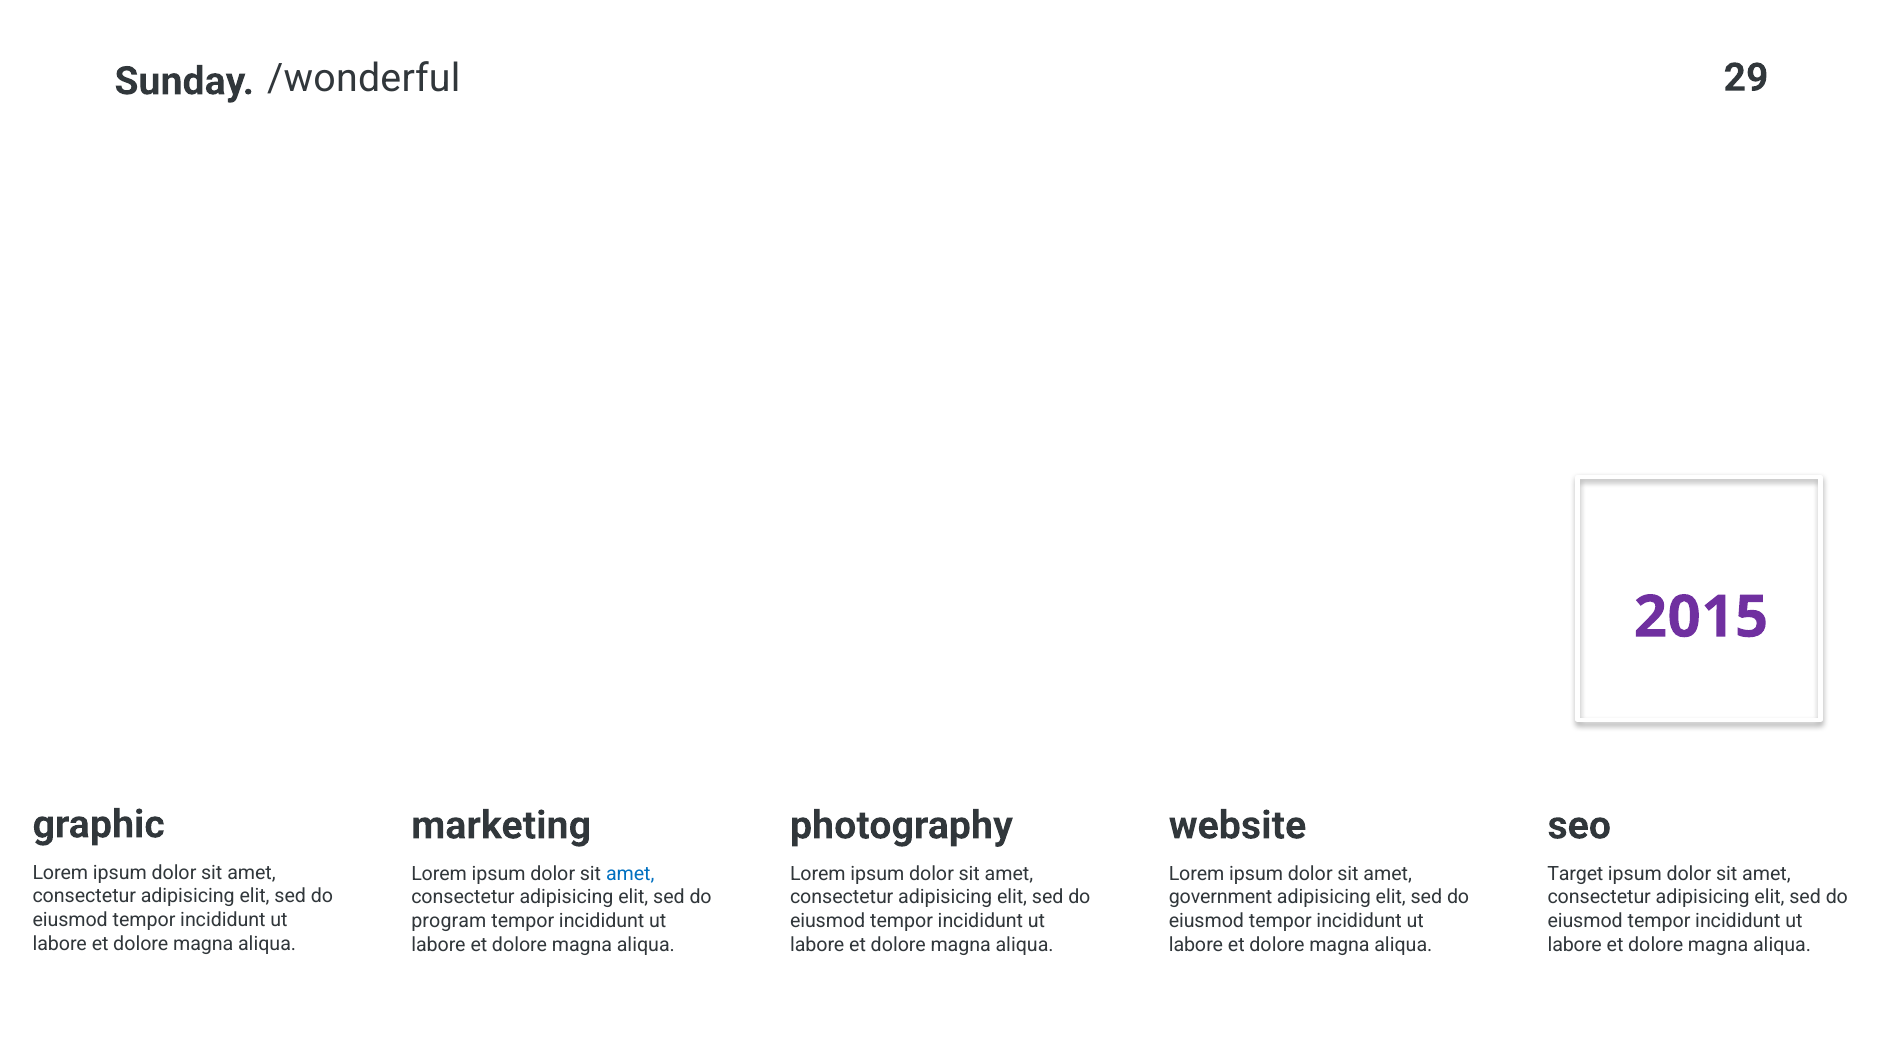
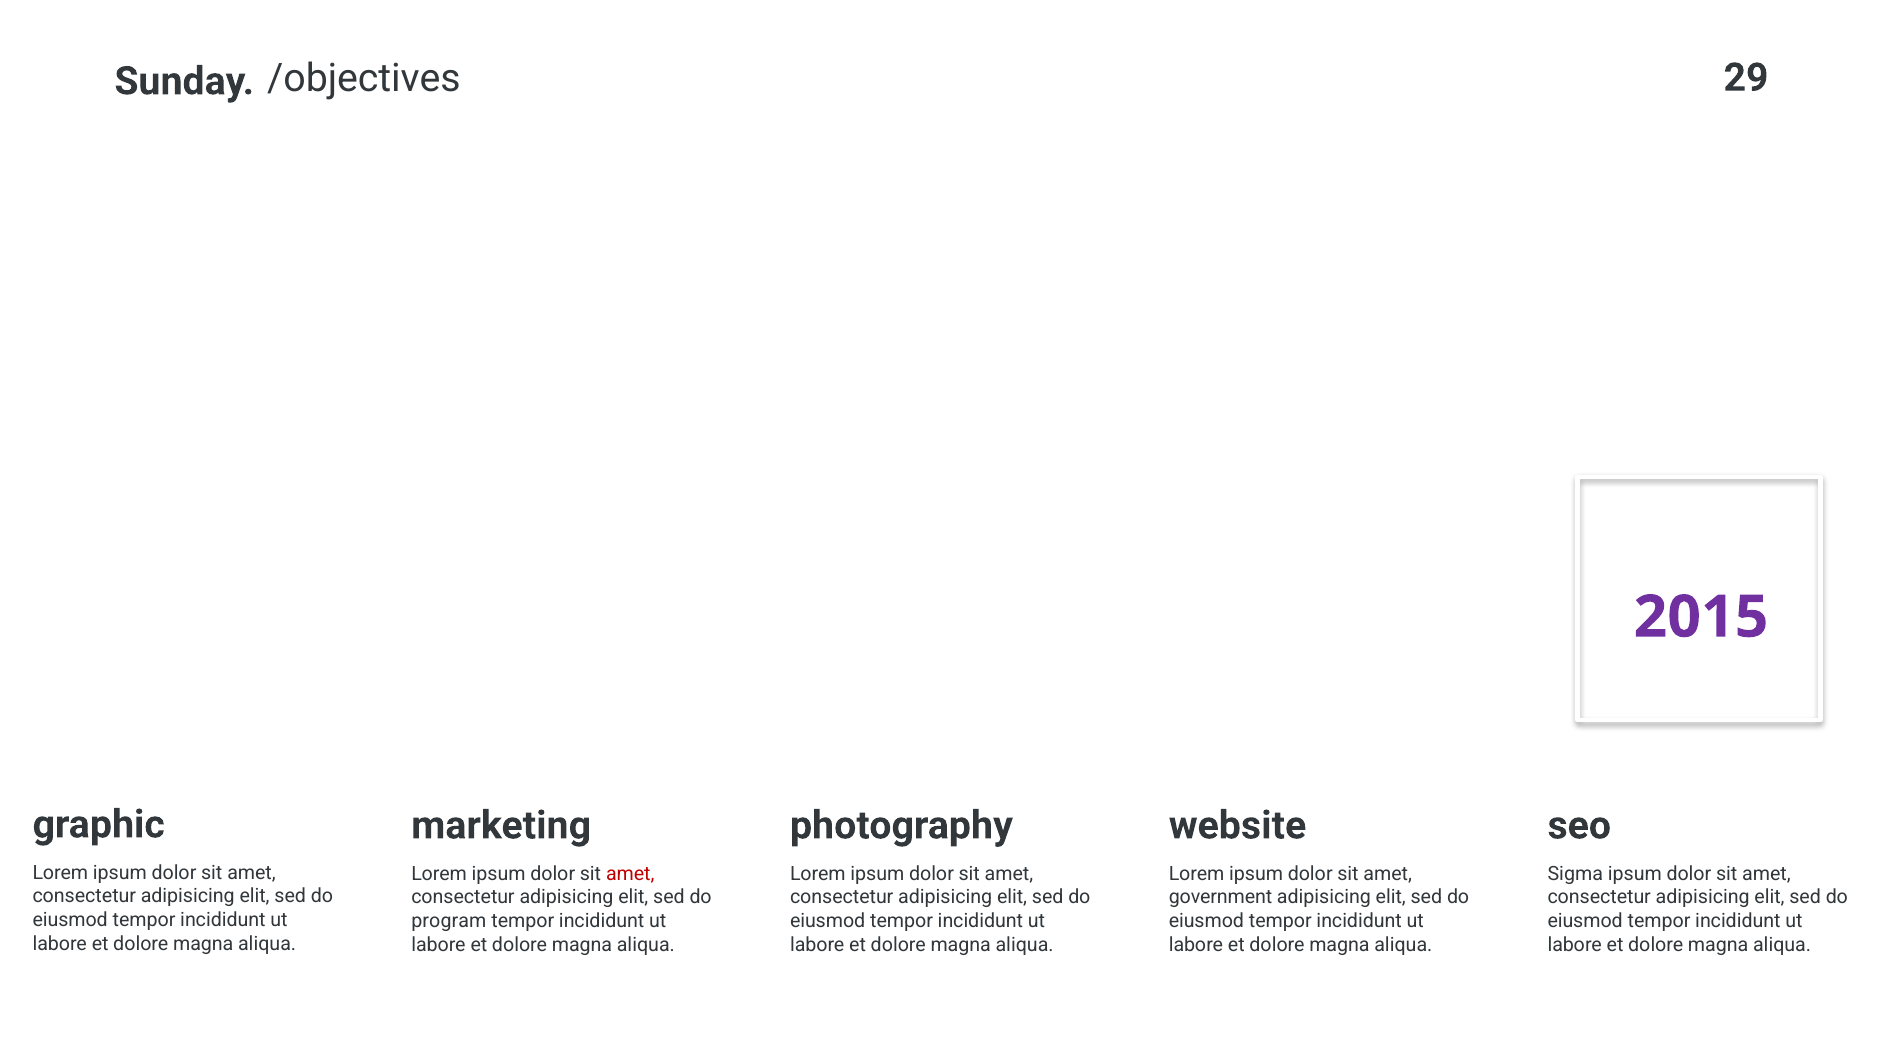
/wonderful: /wonderful -> /objectives
amet at (630, 874) colour: blue -> red
Target: Target -> Sigma
